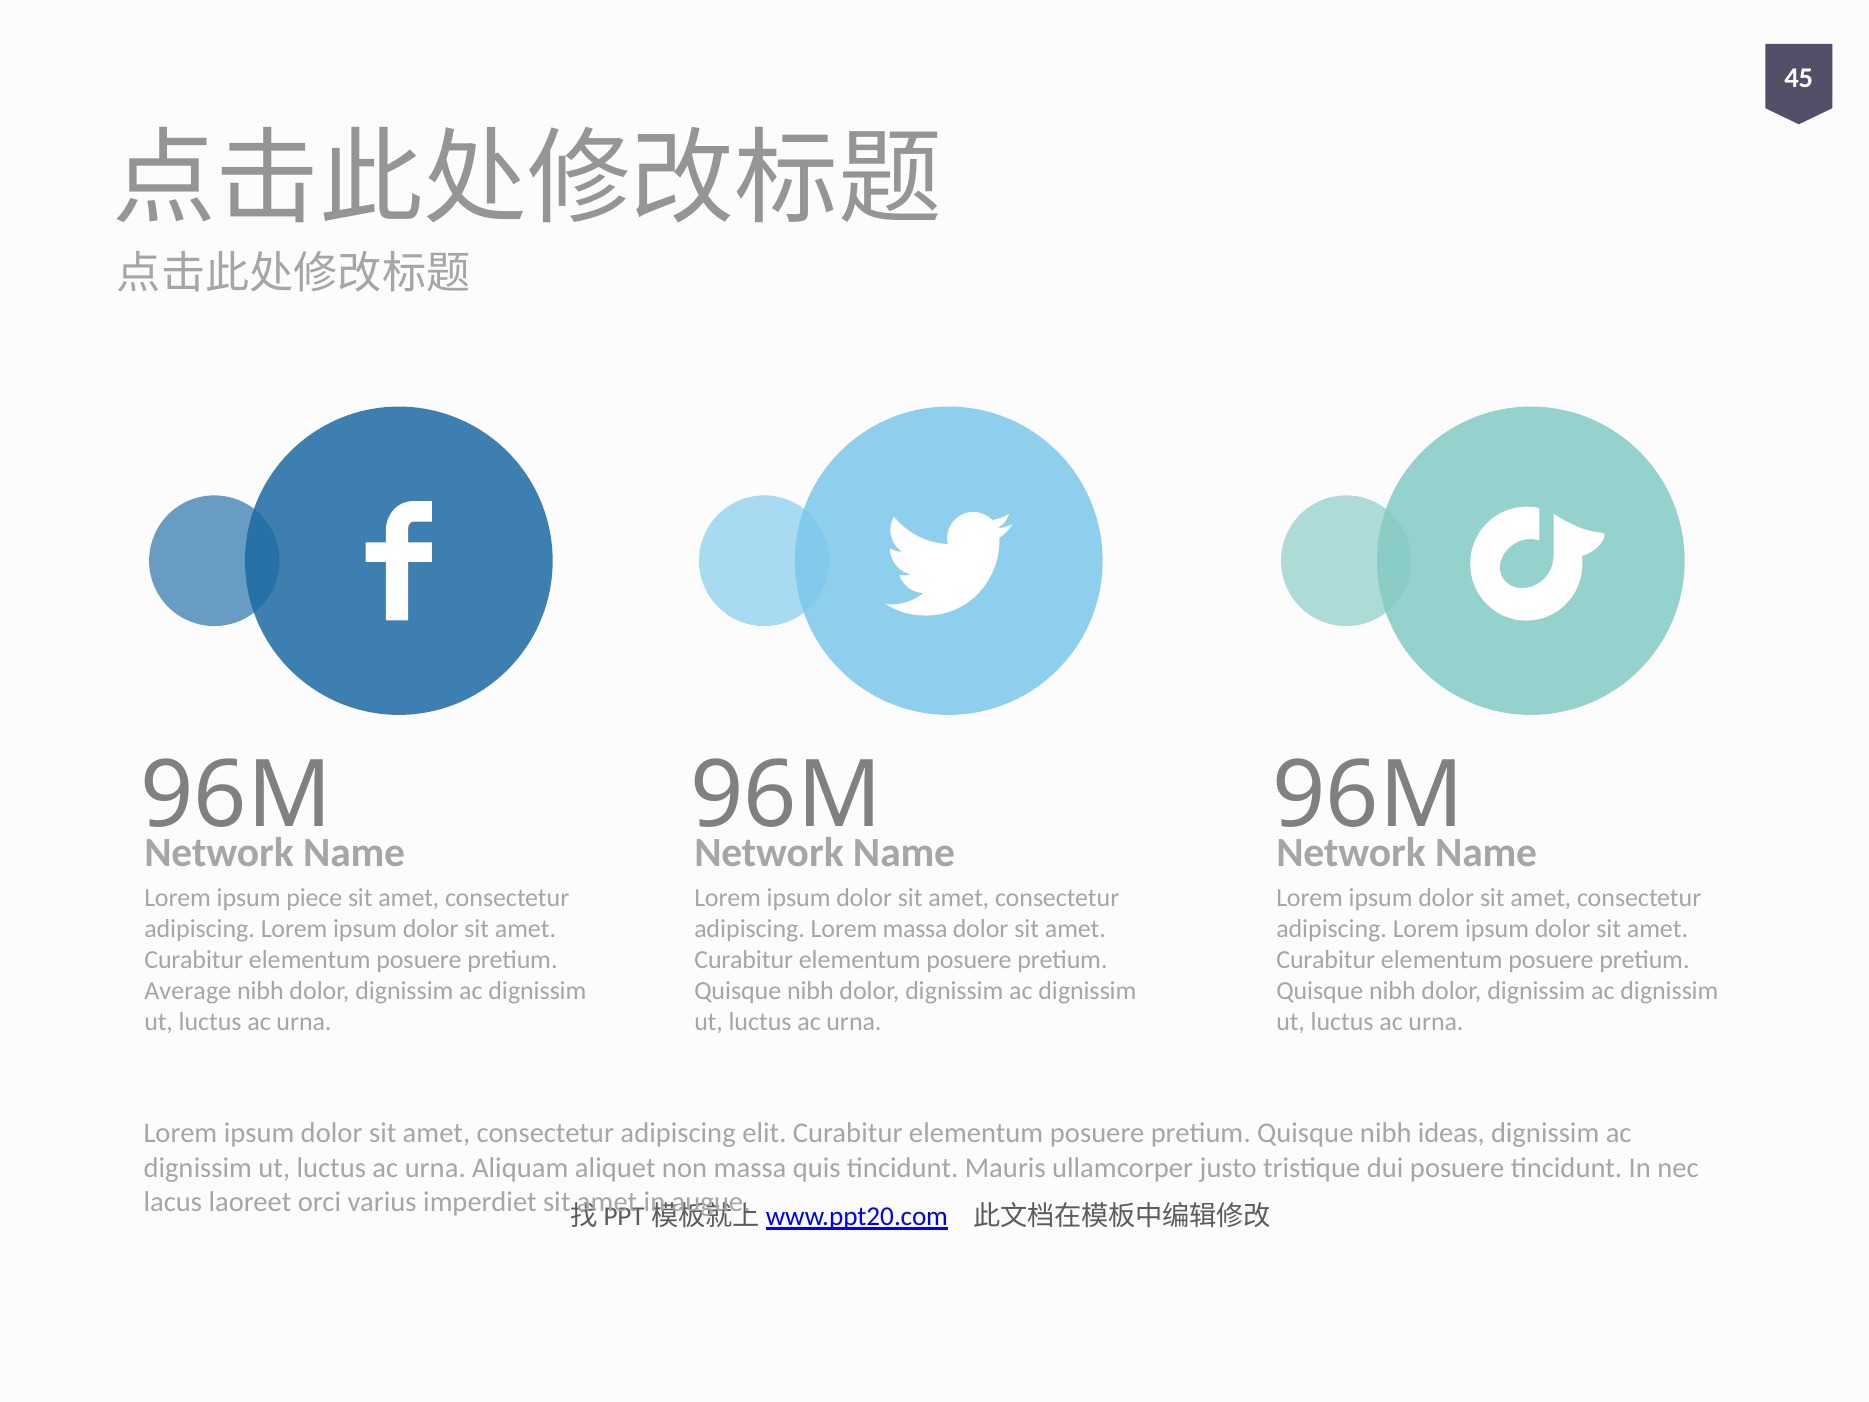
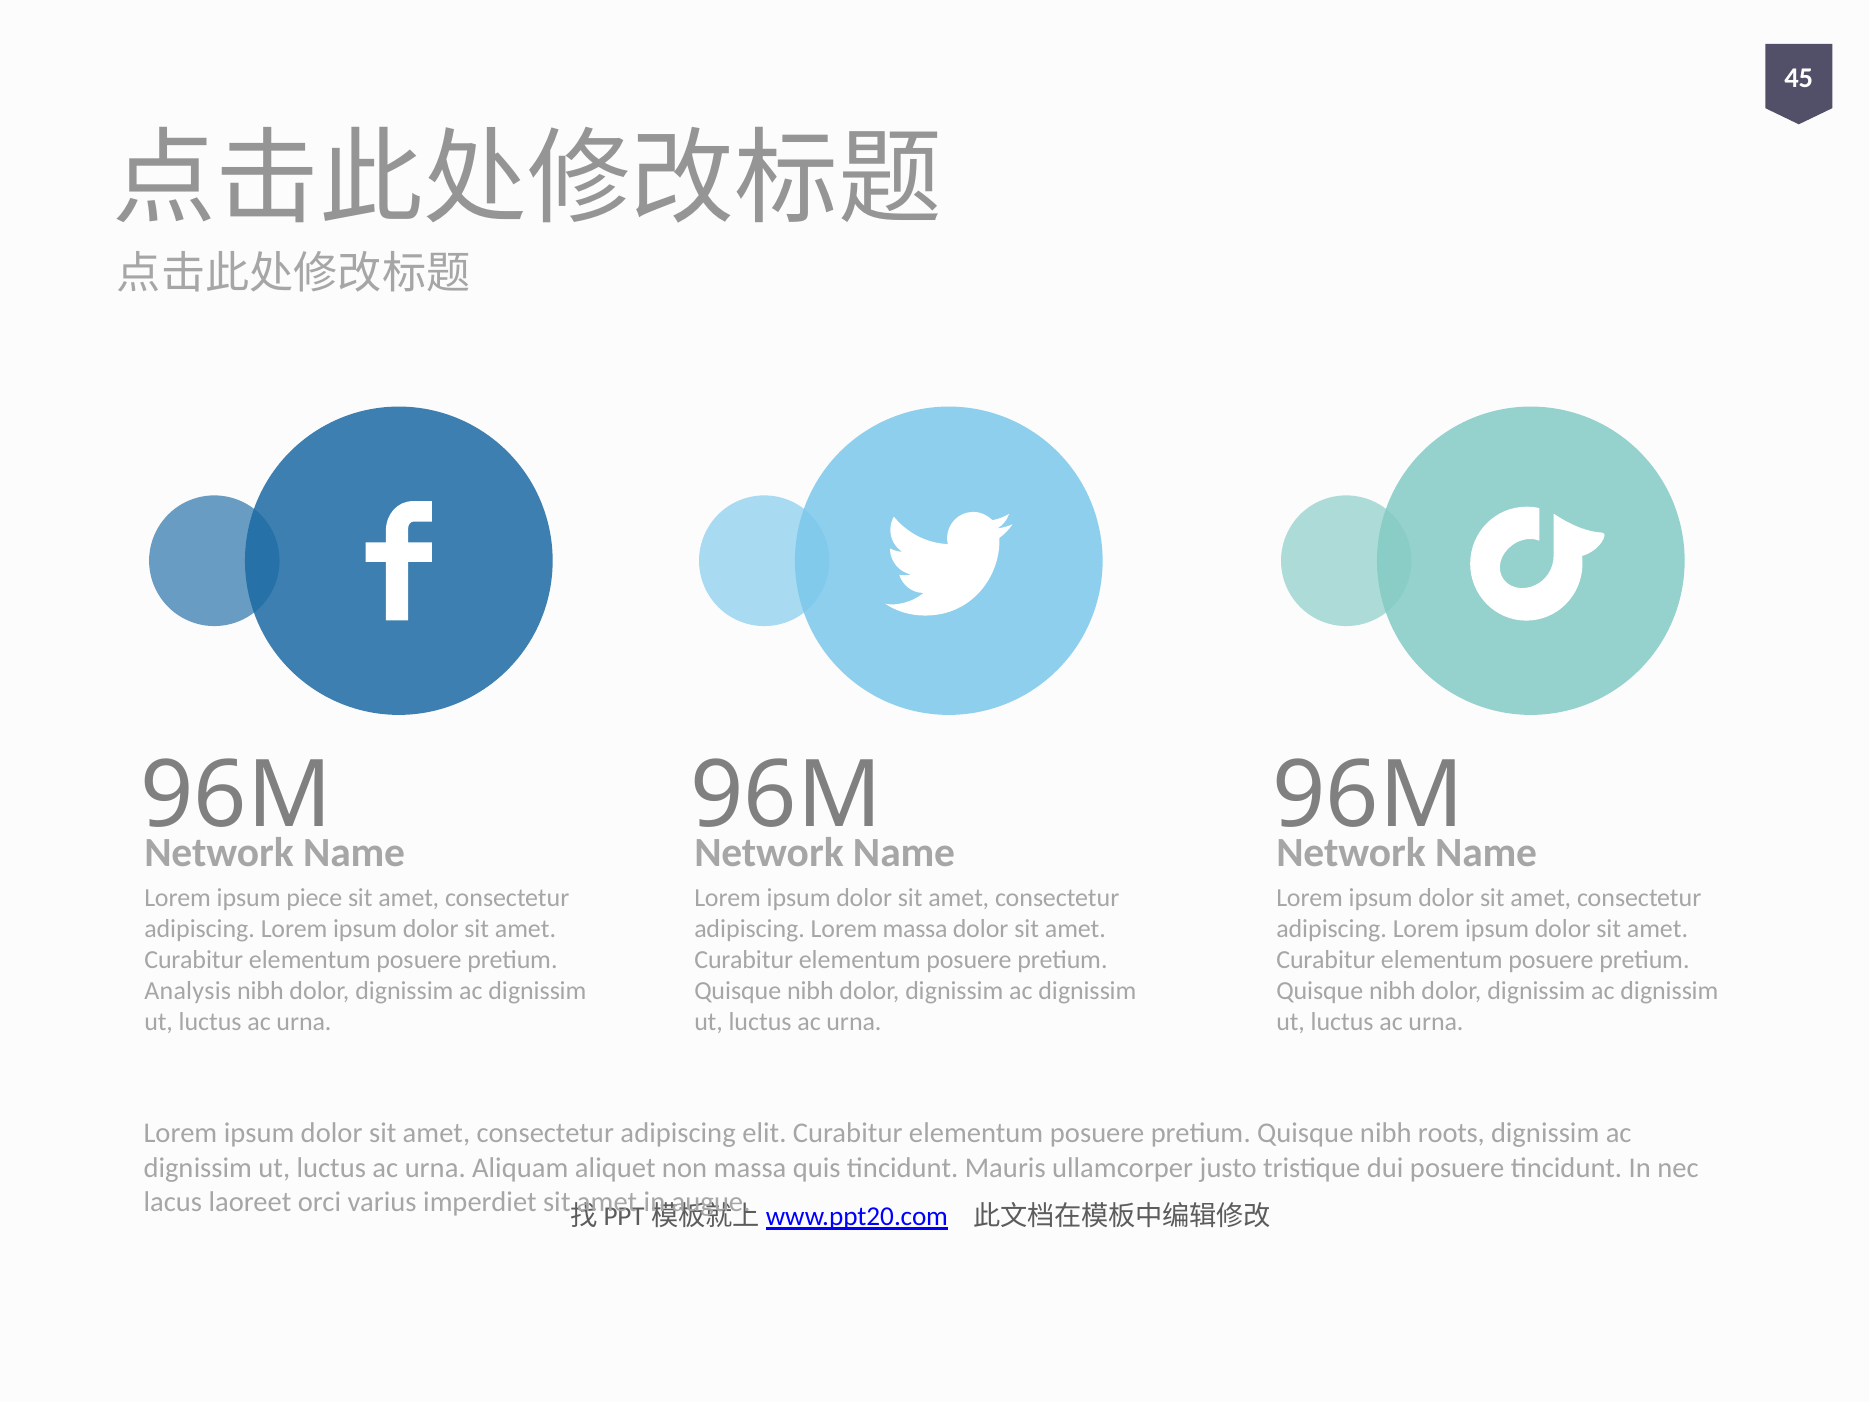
Average: Average -> Analysis
ideas: ideas -> roots
